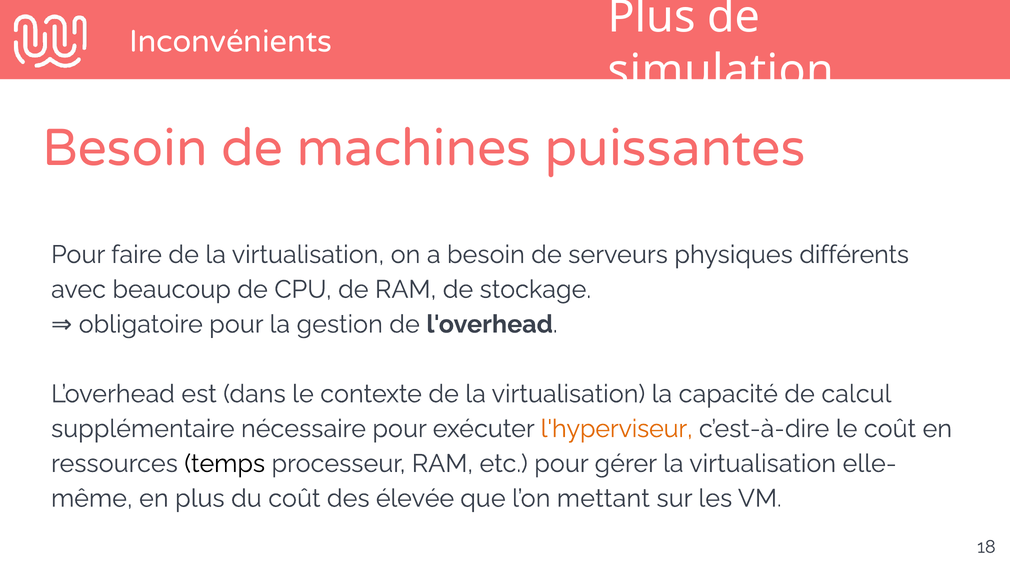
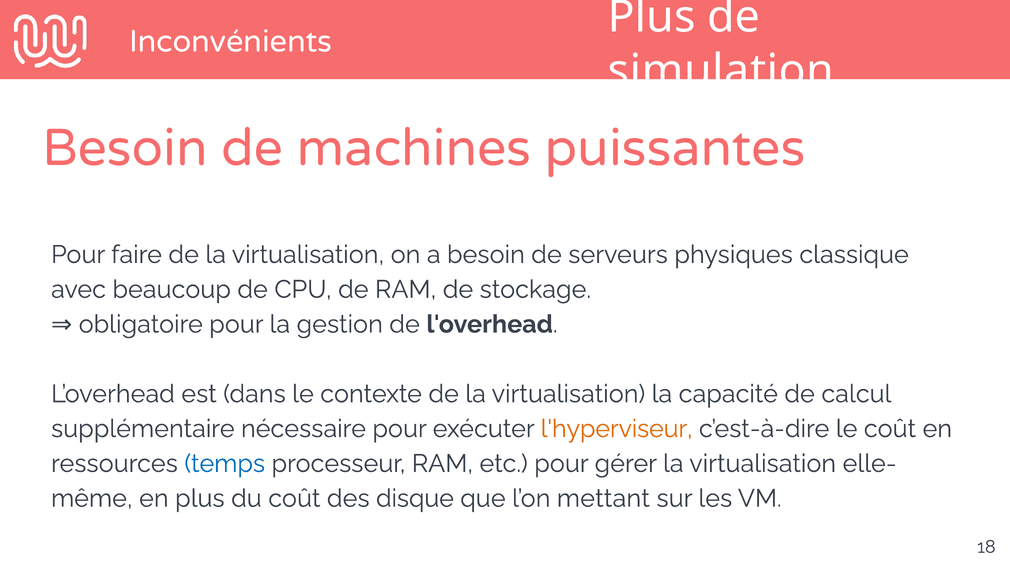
différents: différents -> classique
temps colour: black -> blue
élevée: élevée -> disque
